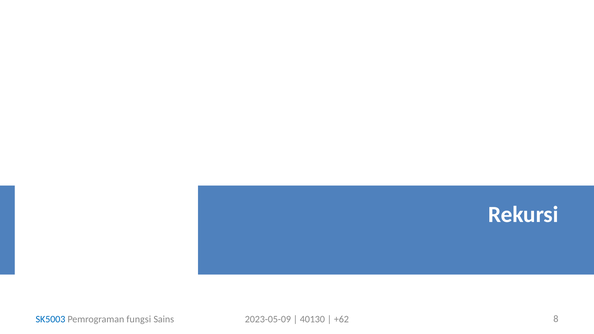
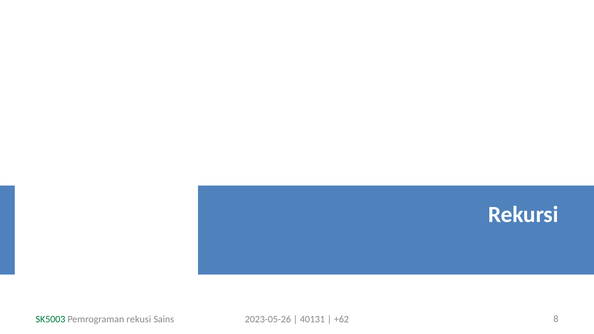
SK5003 colour: blue -> green
fungsi: fungsi -> rekusi
2023-05-09: 2023-05-09 -> 2023-05-26
40130: 40130 -> 40131
